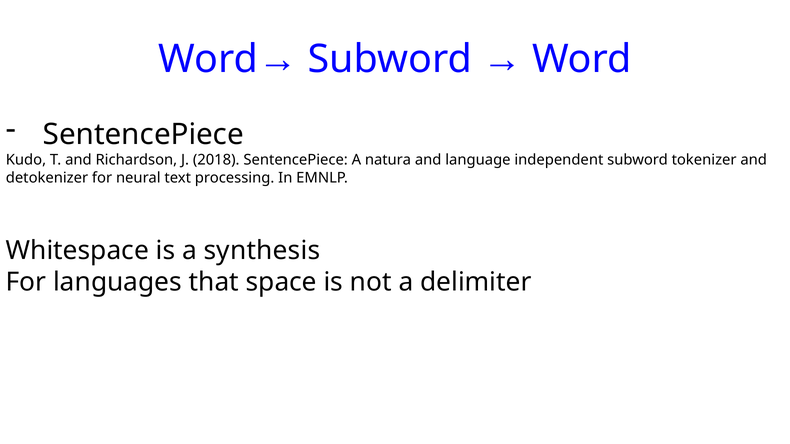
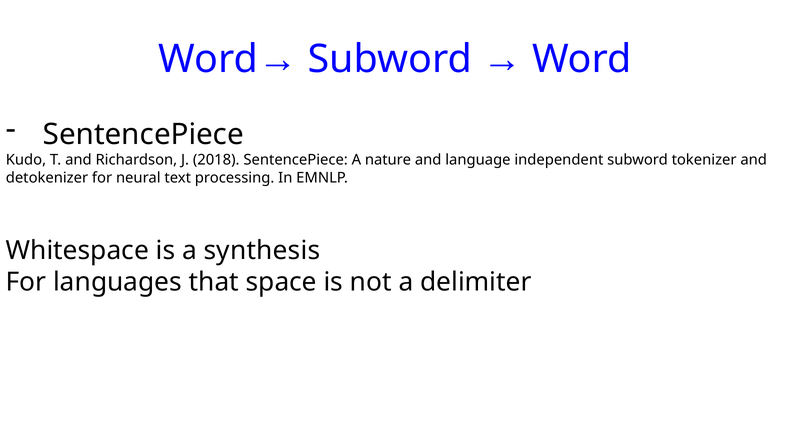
natura: natura -> nature
